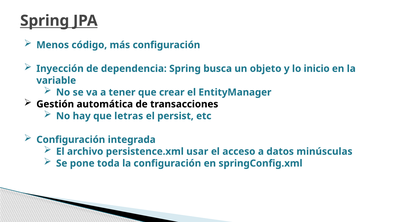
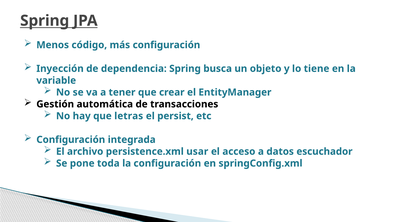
inicio: inicio -> tiene
minúsculas: minúsculas -> escuchador
